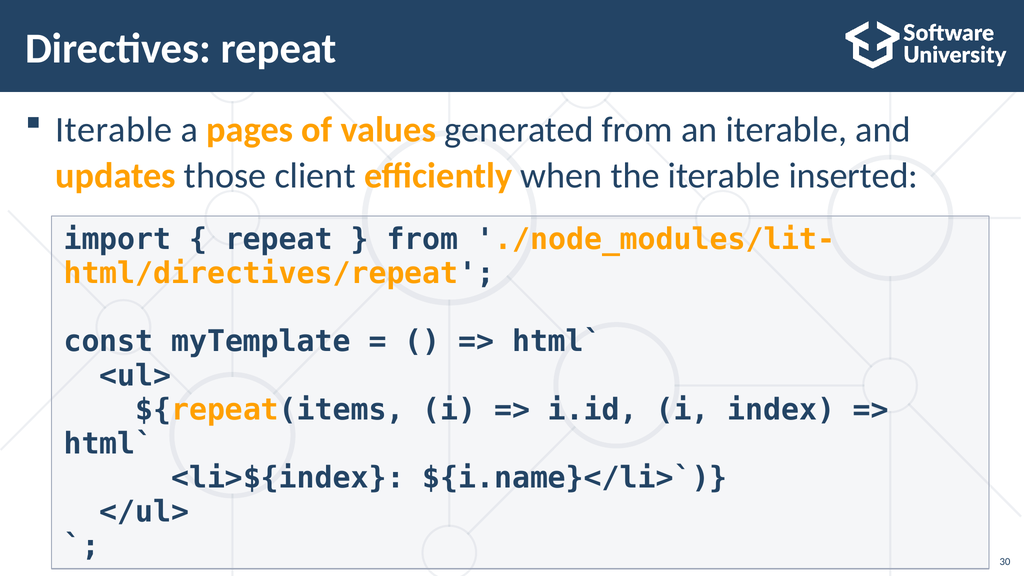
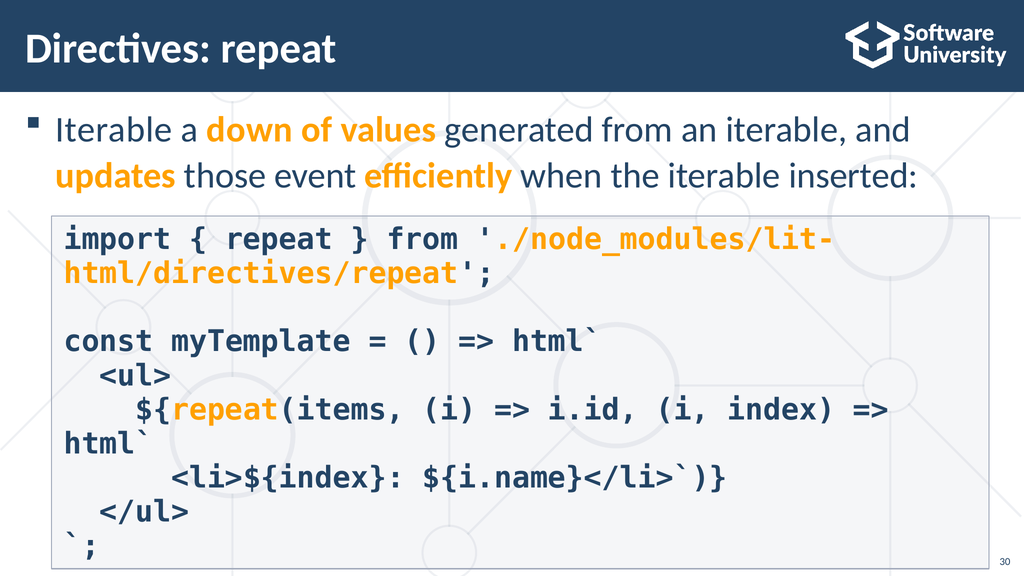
pages: pages -> down
client: client -> event
